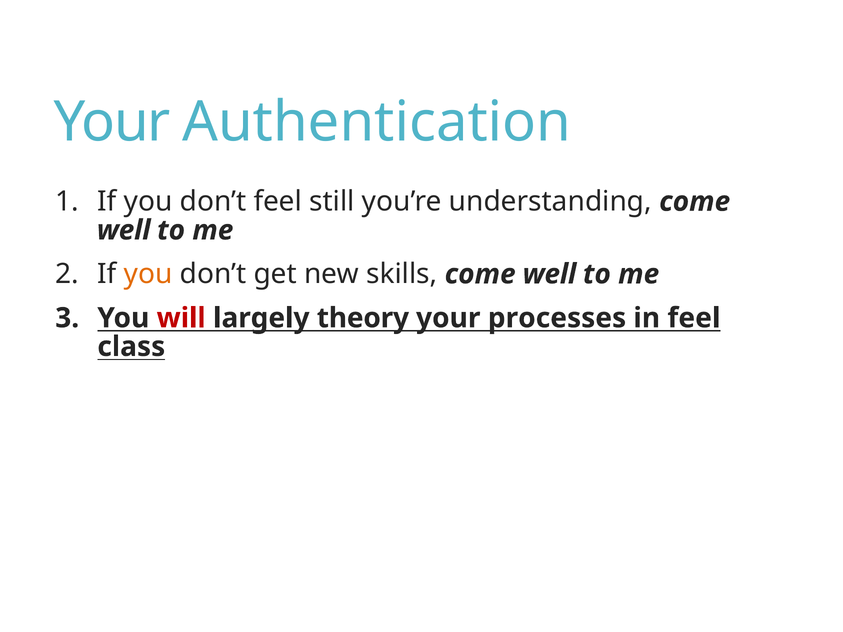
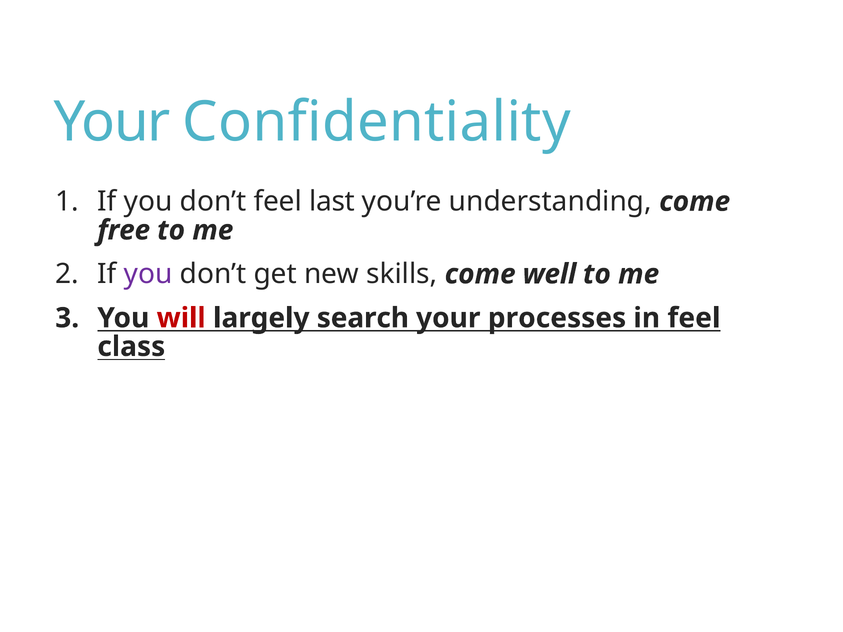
Authentication: Authentication -> Confidentiality
still: still -> last
well at (124, 230): well -> free
you at (148, 274) colour: orange -> purple
theory: theory -> search
